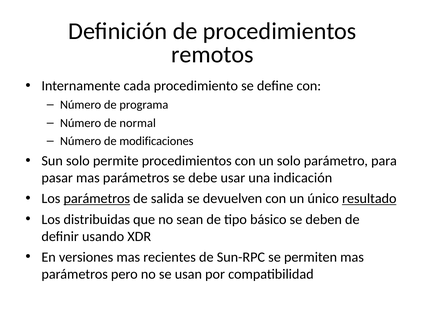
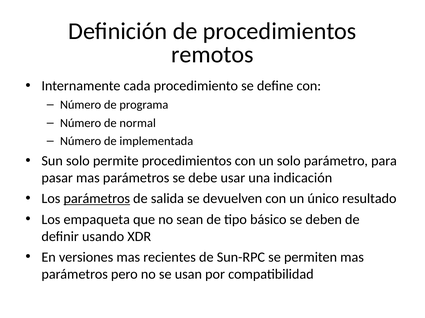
modificaciones: modificaciones -> implementada
resultado underline: present -> none
distribuidas: distribuidas -> empaqueta
